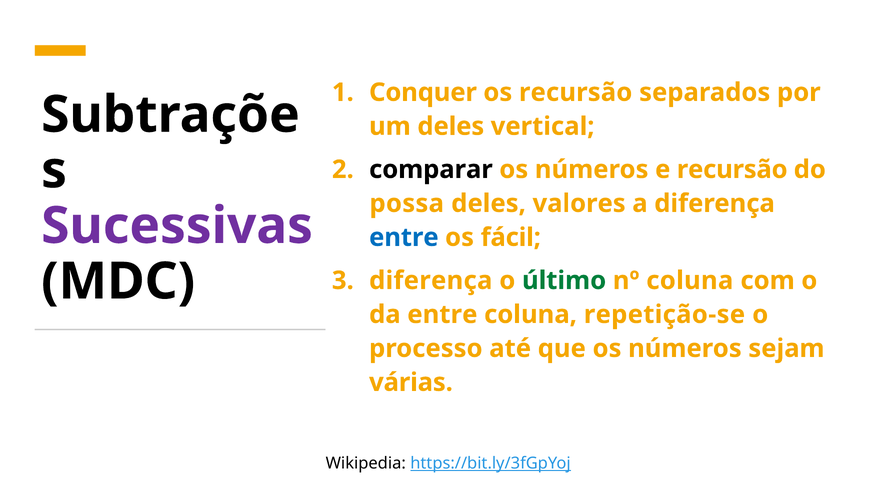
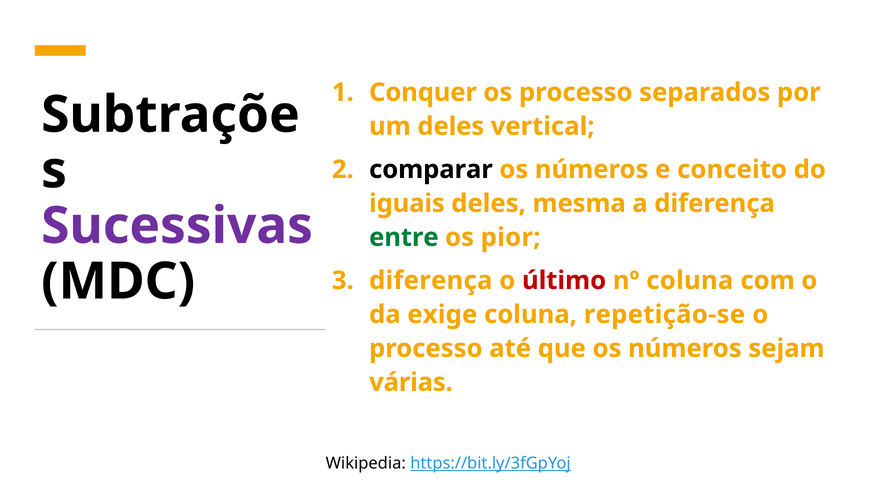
os recursão: recursão -> processo
e recursão: recursão -> conceito
possa: possa -> iguais
valores: valores -> mesma
entre at (404, 237) colour: blue -> green
fácil: fácil -> pior
último colour: green -> red
da entre: entre -> exige
